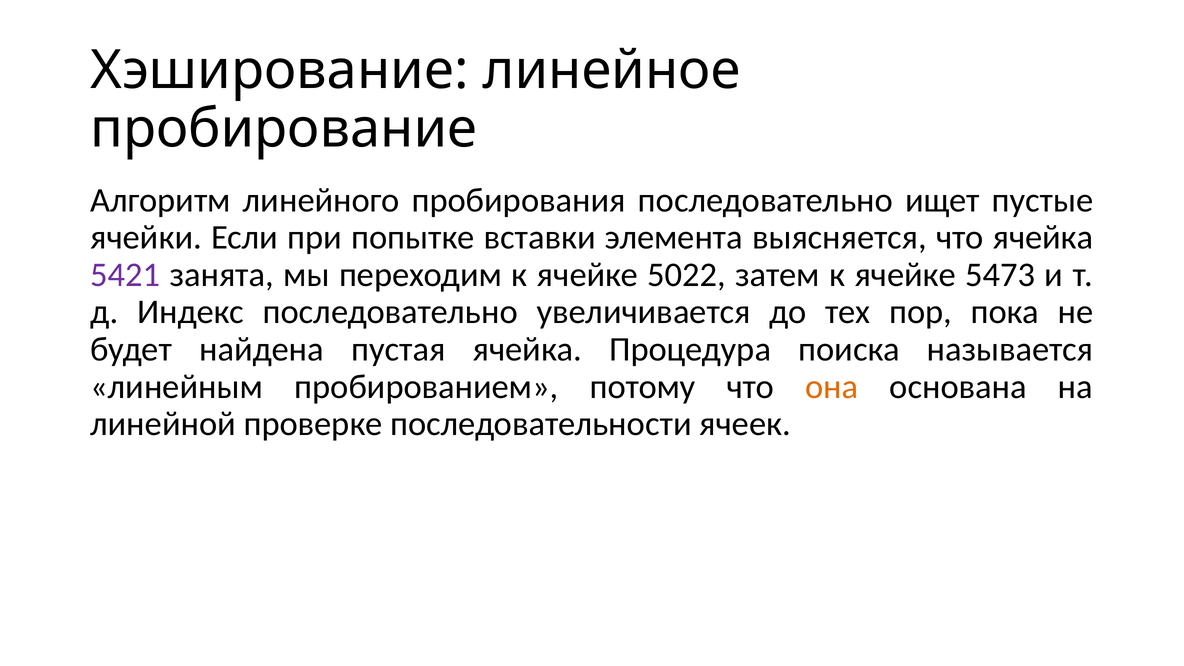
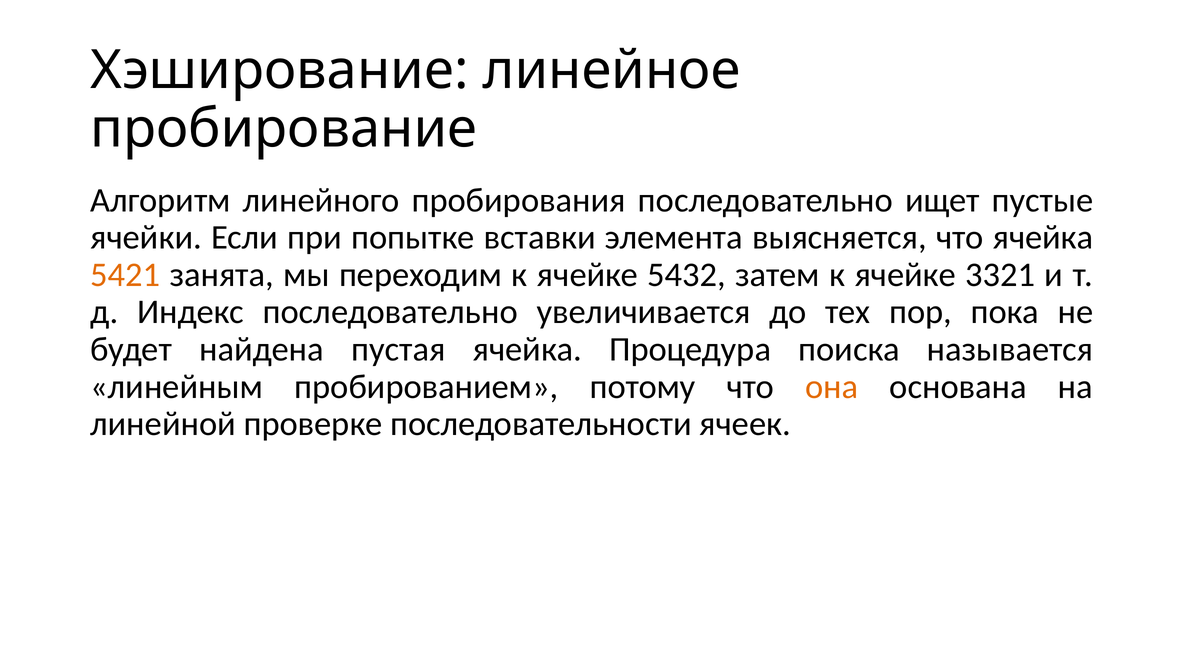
5421 colour: purple -> orange
5022: 5022 -> 5432
5473: 5473 -> 3321
